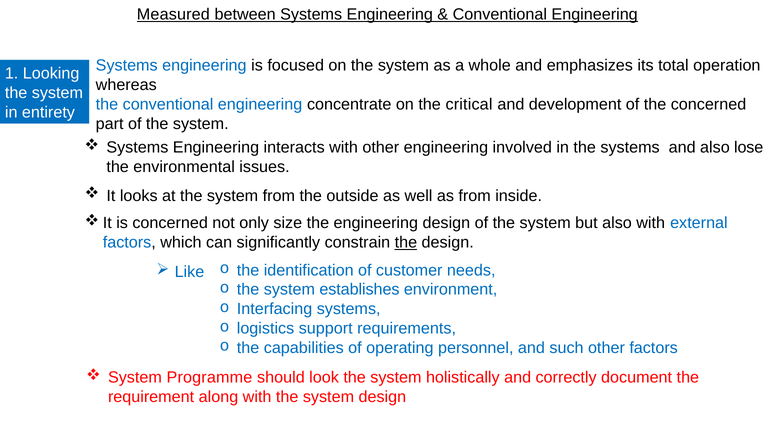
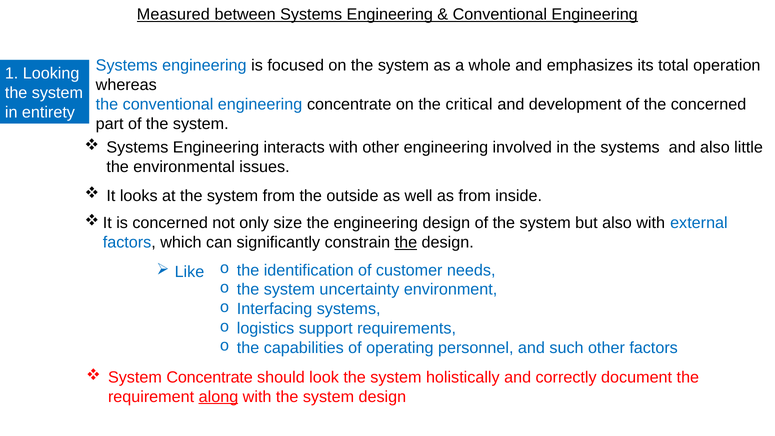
lose: lose -> little
establishes: establishes -> uncertainty
System Programme: Programme -> Concentrate
along underline: none -> present
